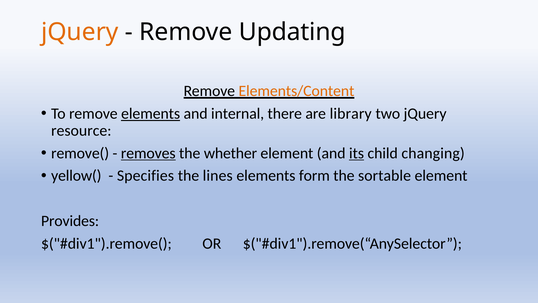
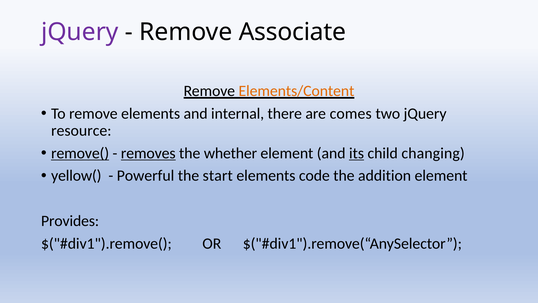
jQuery at (80, 32) colour: orange -> purple
Updating: Updating -> Associate
elements at (151, 114) underline: present -> none
library: library -> comes
remove( underline: none -> present
Specifies: Specifies -> Powerful
lines: lines -> start
form: form -> code
sortable: sortable -> addition
